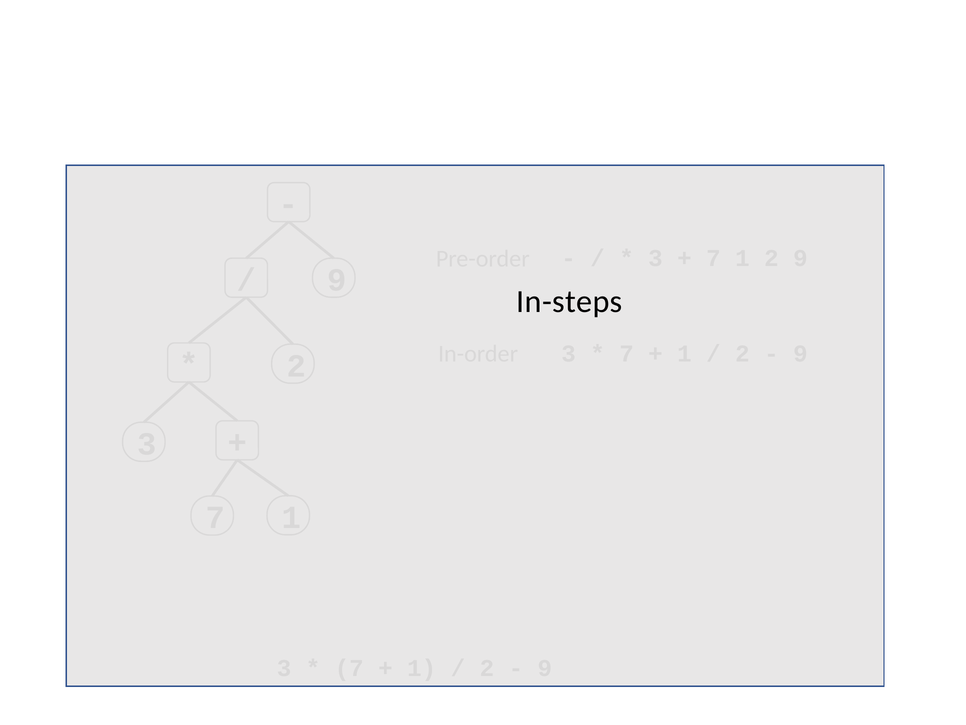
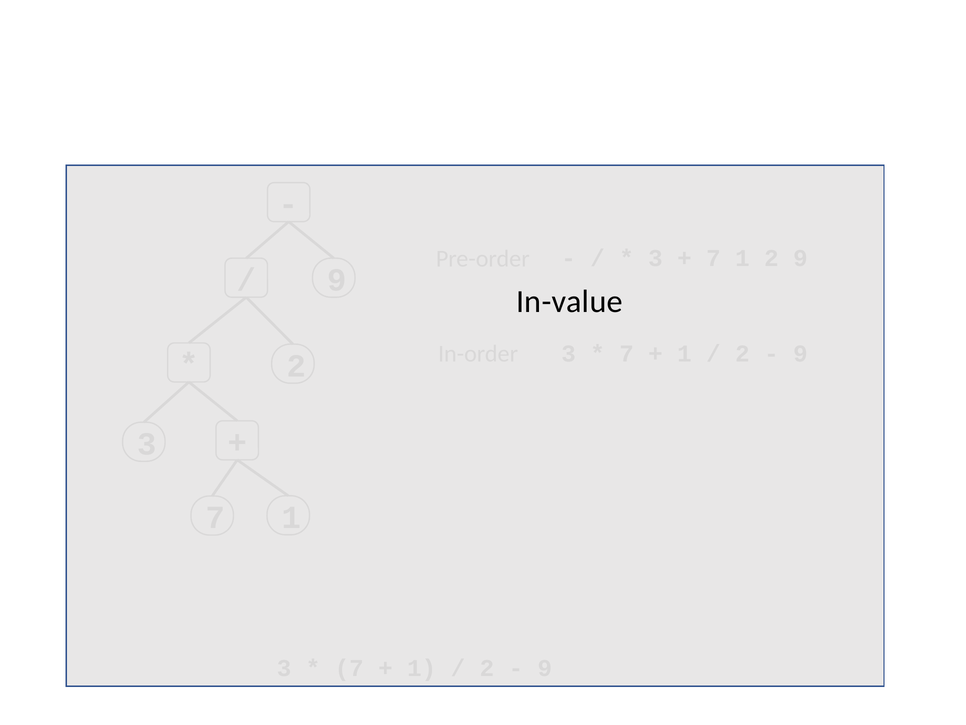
In-steps: In-steps -> In-value
